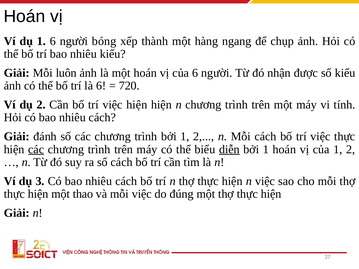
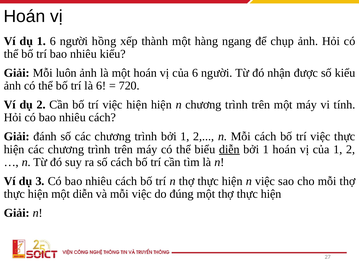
bóng: bóng -> hồng
các at (36, 149) underline: present -> none
một thao: thao -> diễn
